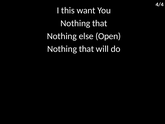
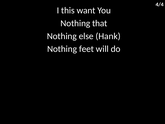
Open: Open -> Hank
that at (86, 49): that -> feet
